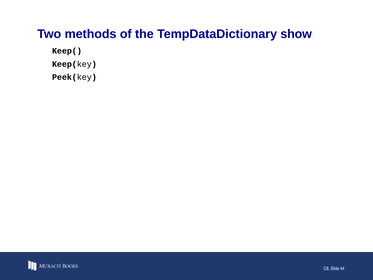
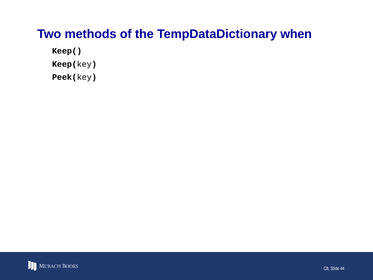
show: show -> when
